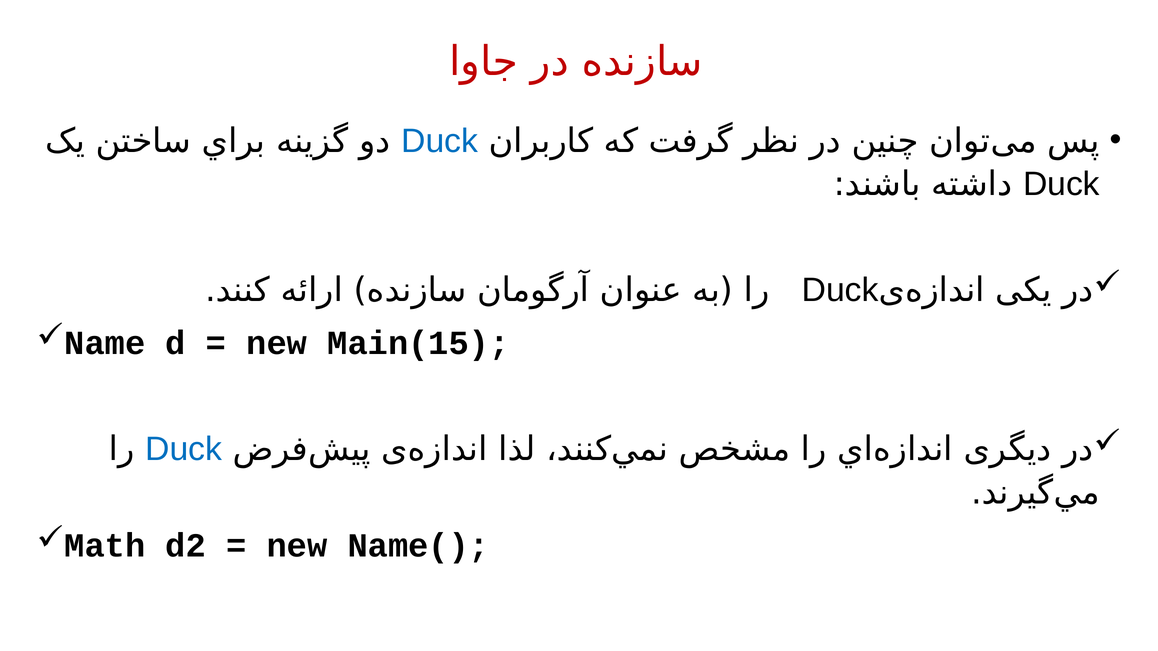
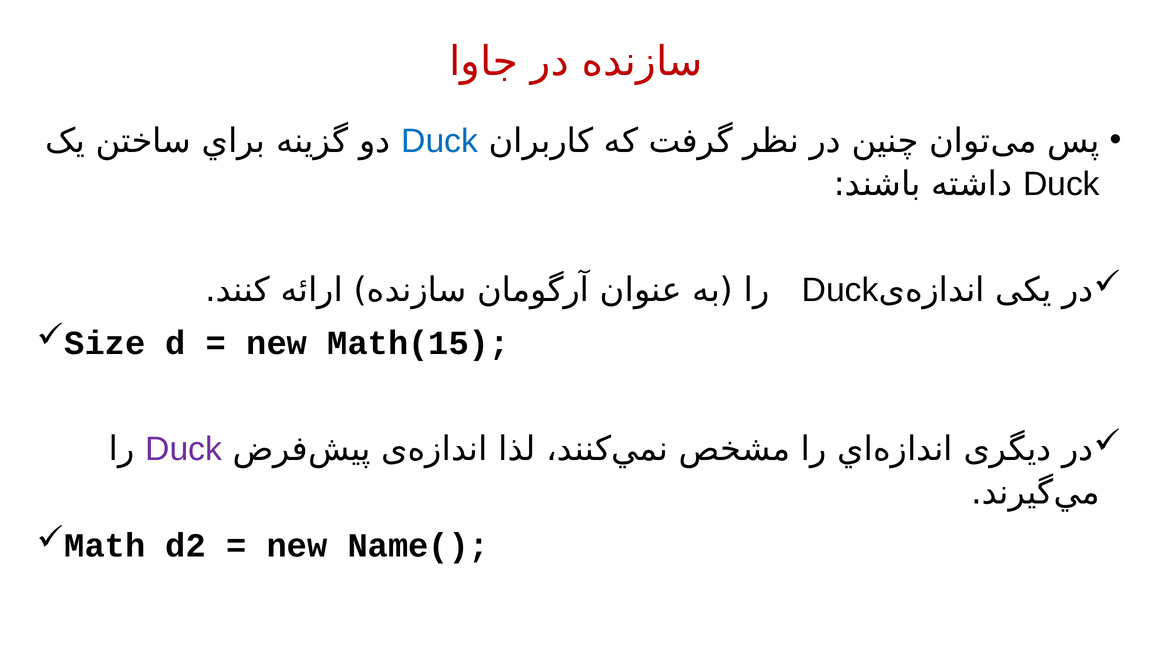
Name: Name -> Size
Main(15: Main(15 -> Math(15
Duck at (184, 449) colour: blue -> purple
